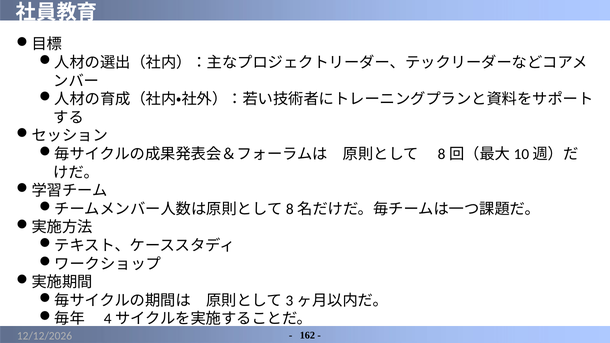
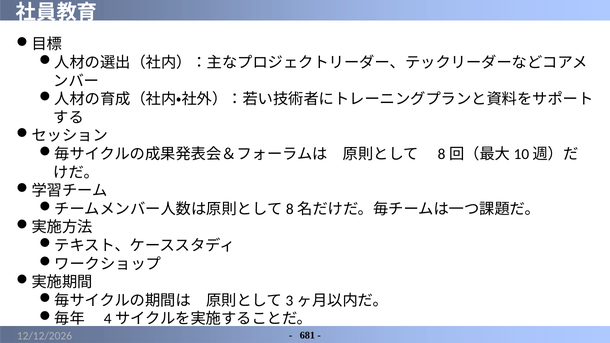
162: 162 -> 681
